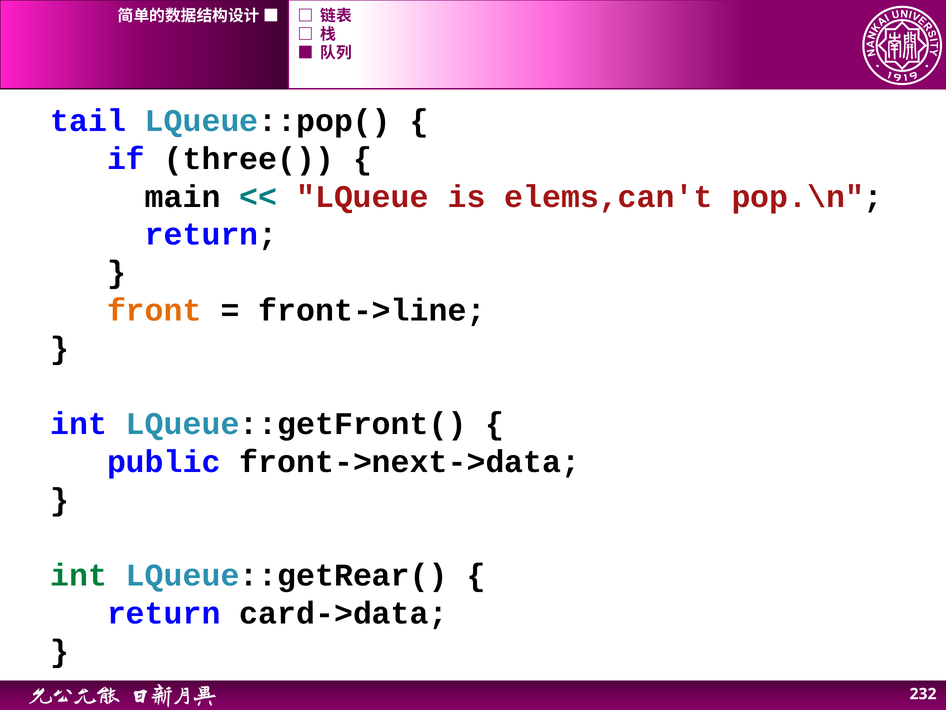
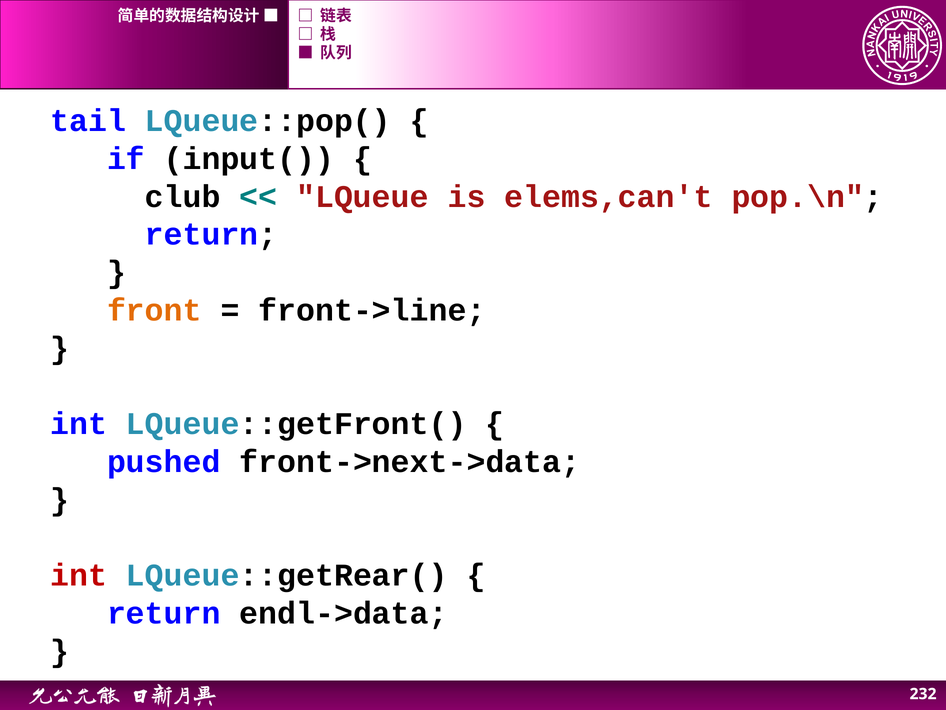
three(: three( -> input(
main: main -> club
public: public -> pushed
int at (79, 575) colour: green -> red
card->data: card->data -> endl->data
